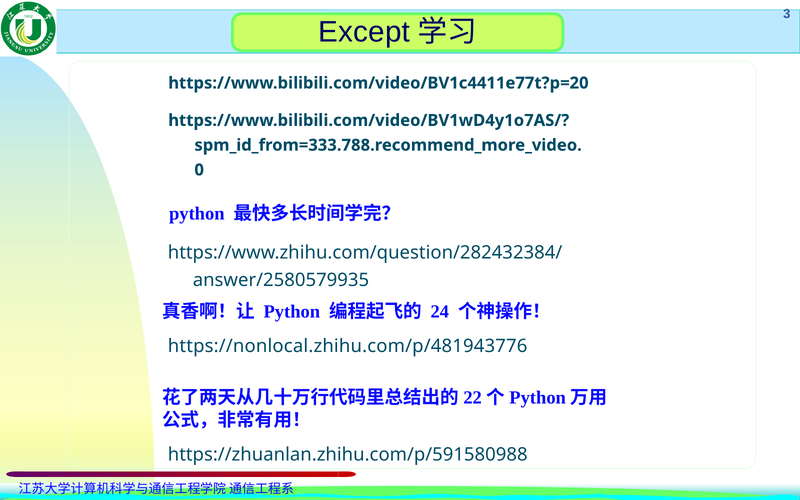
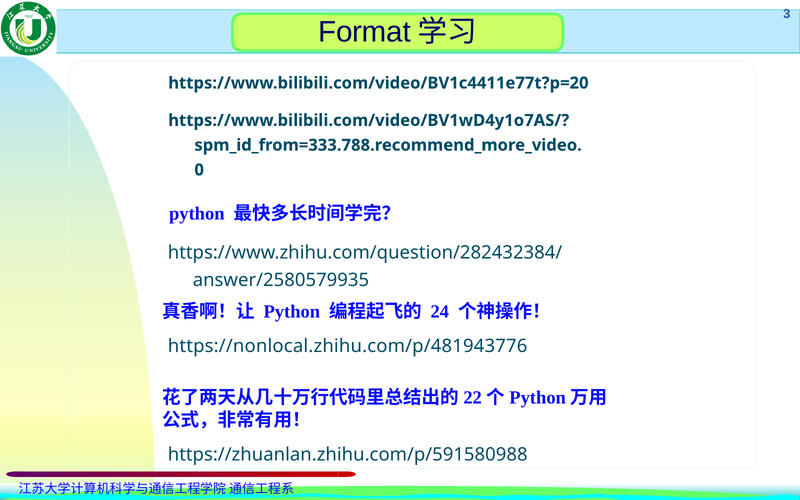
Except: Except -> Format
